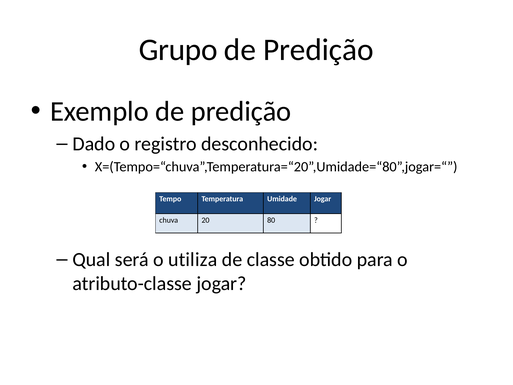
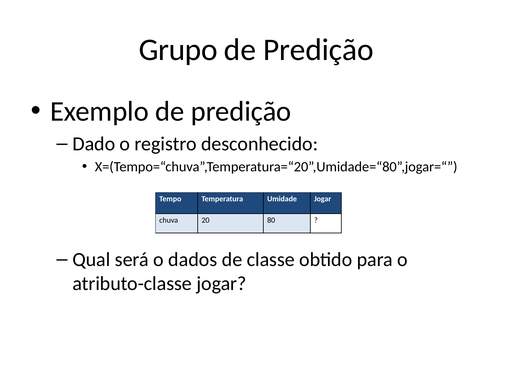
utiliza: utiliza -> dados
